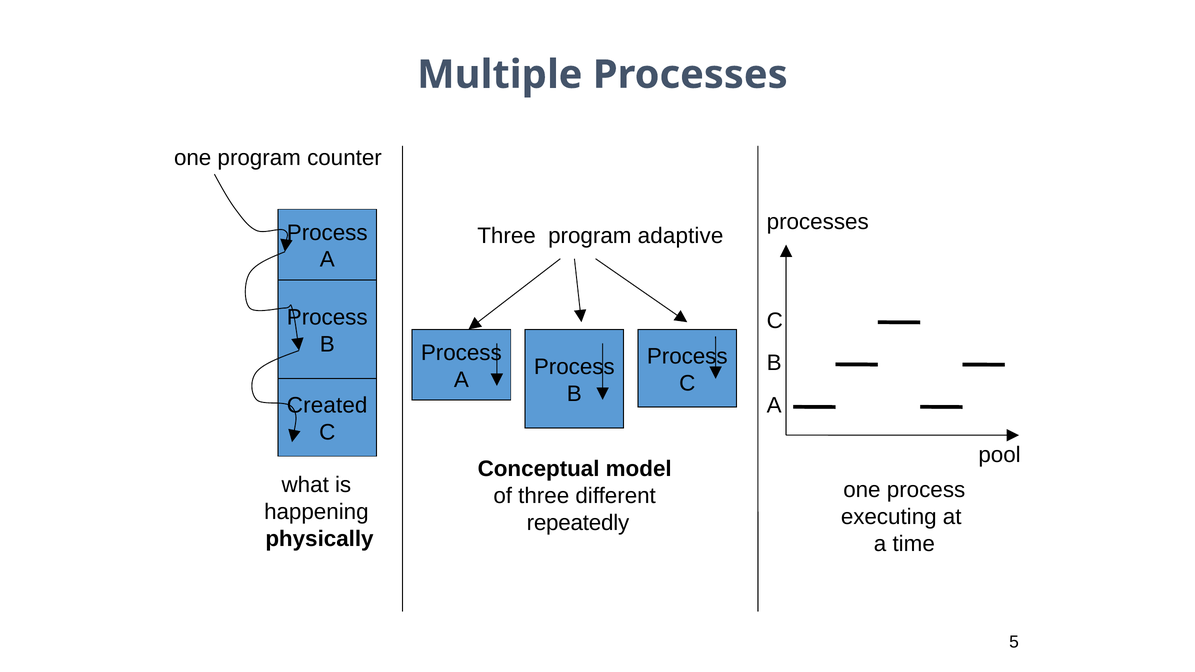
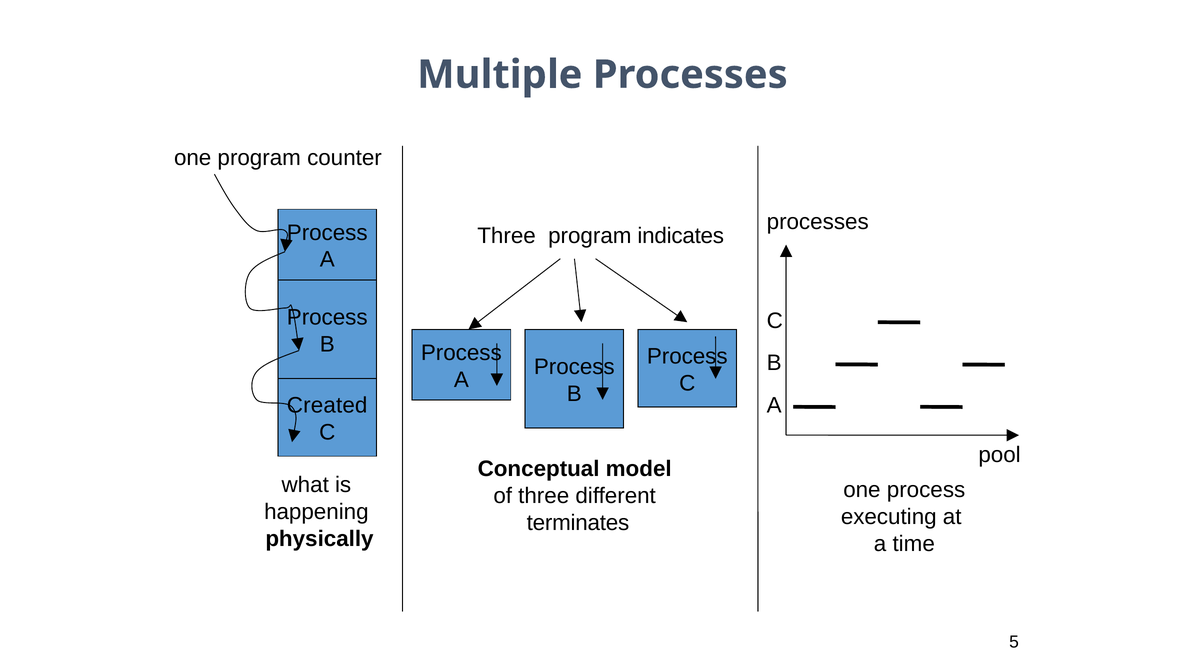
adaptive: adaptive -> indicates
repeatedly: repeatedly -> terminates
